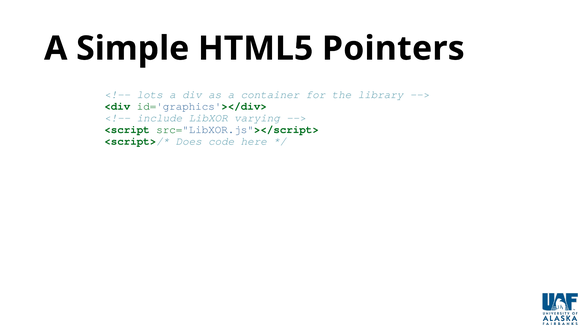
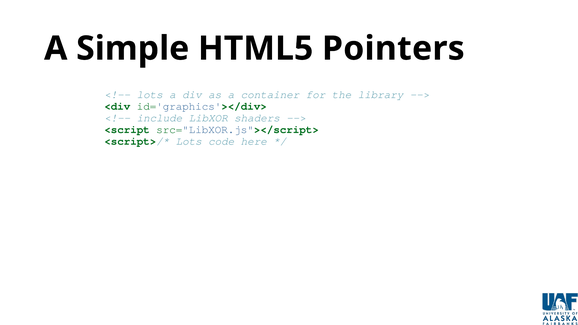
varying: varying -> shaders
Does at (189, 141): Does -> Lots
